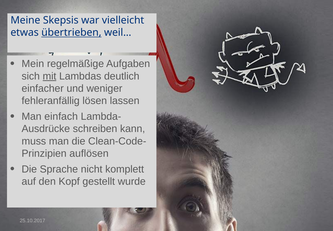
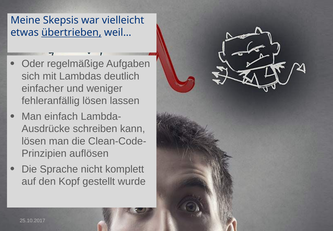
Mein: Mein -> Oder
mit underline: present -> none
muss at (34, 141): muss -> lösen
